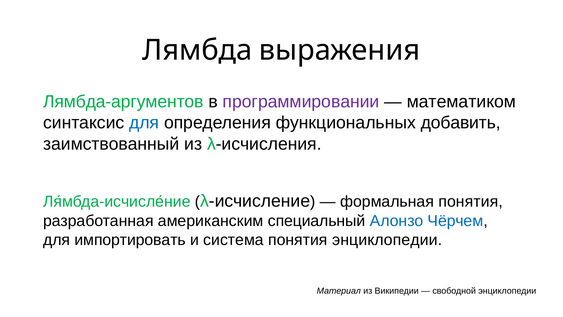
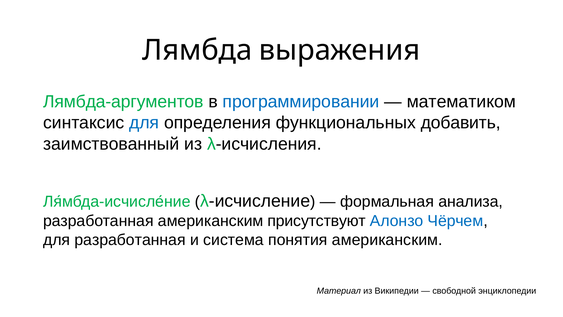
программировании colour: purple -> blue
формальная понятия: понятия -> анализа
специальный: специальный -> присутствуют
для импортировать: импортировать -> разработанная
понятия энциклопедии: энциклопедии -> американским
